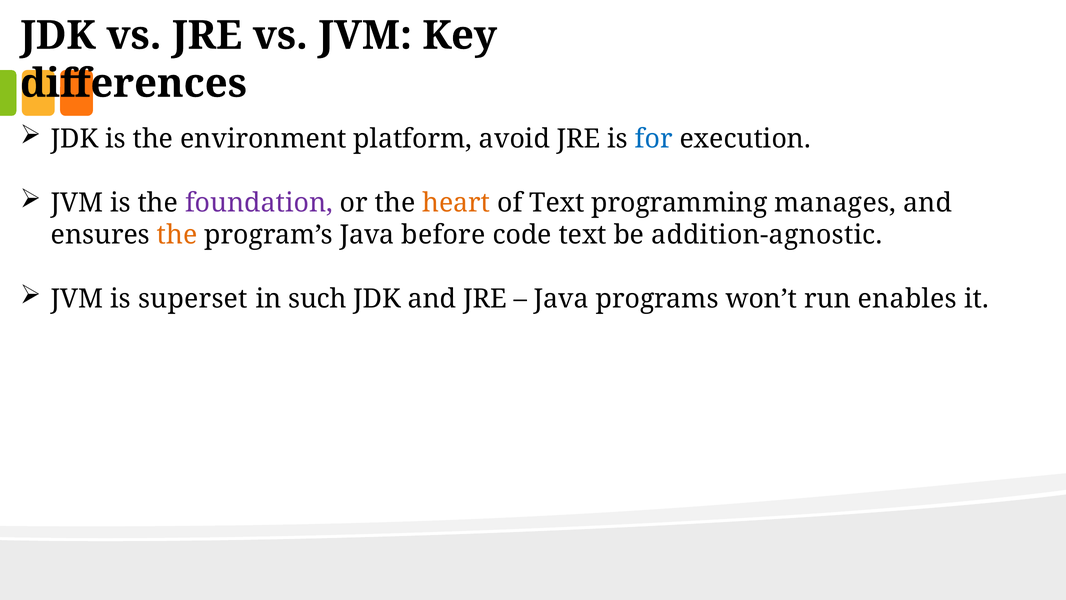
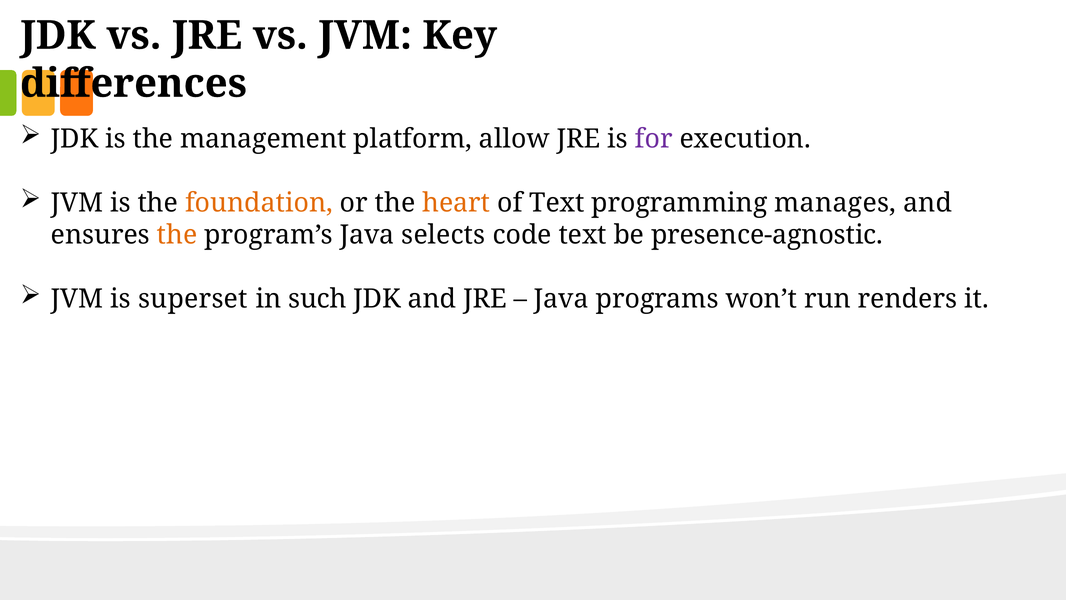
environment: environment -> management
avoid: avoid -> allow
for colour: blue -> purple
foundation colour: purple -> orange
before: before -> selects
addition-agnostic: addition-agnostic -> presence-agnostic
enables: enables -> renders
